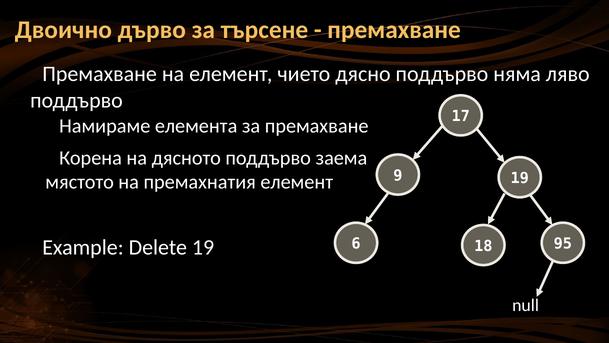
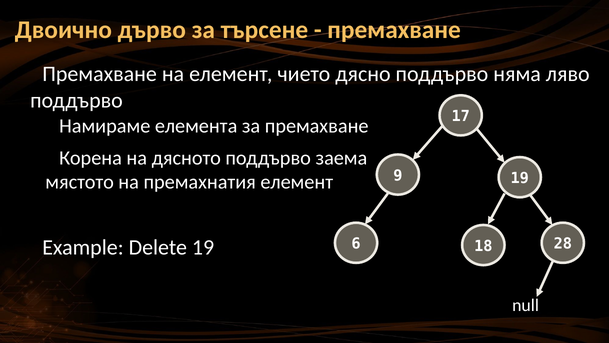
95: 95 -> 28
